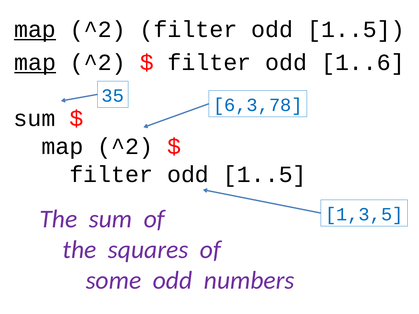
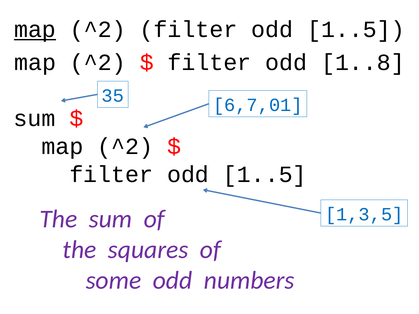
map at (35, 63) underline: present -> none
1..6: 1..6 -> 1..8
6,3,78: 6,3,78 -> 6,7,01
